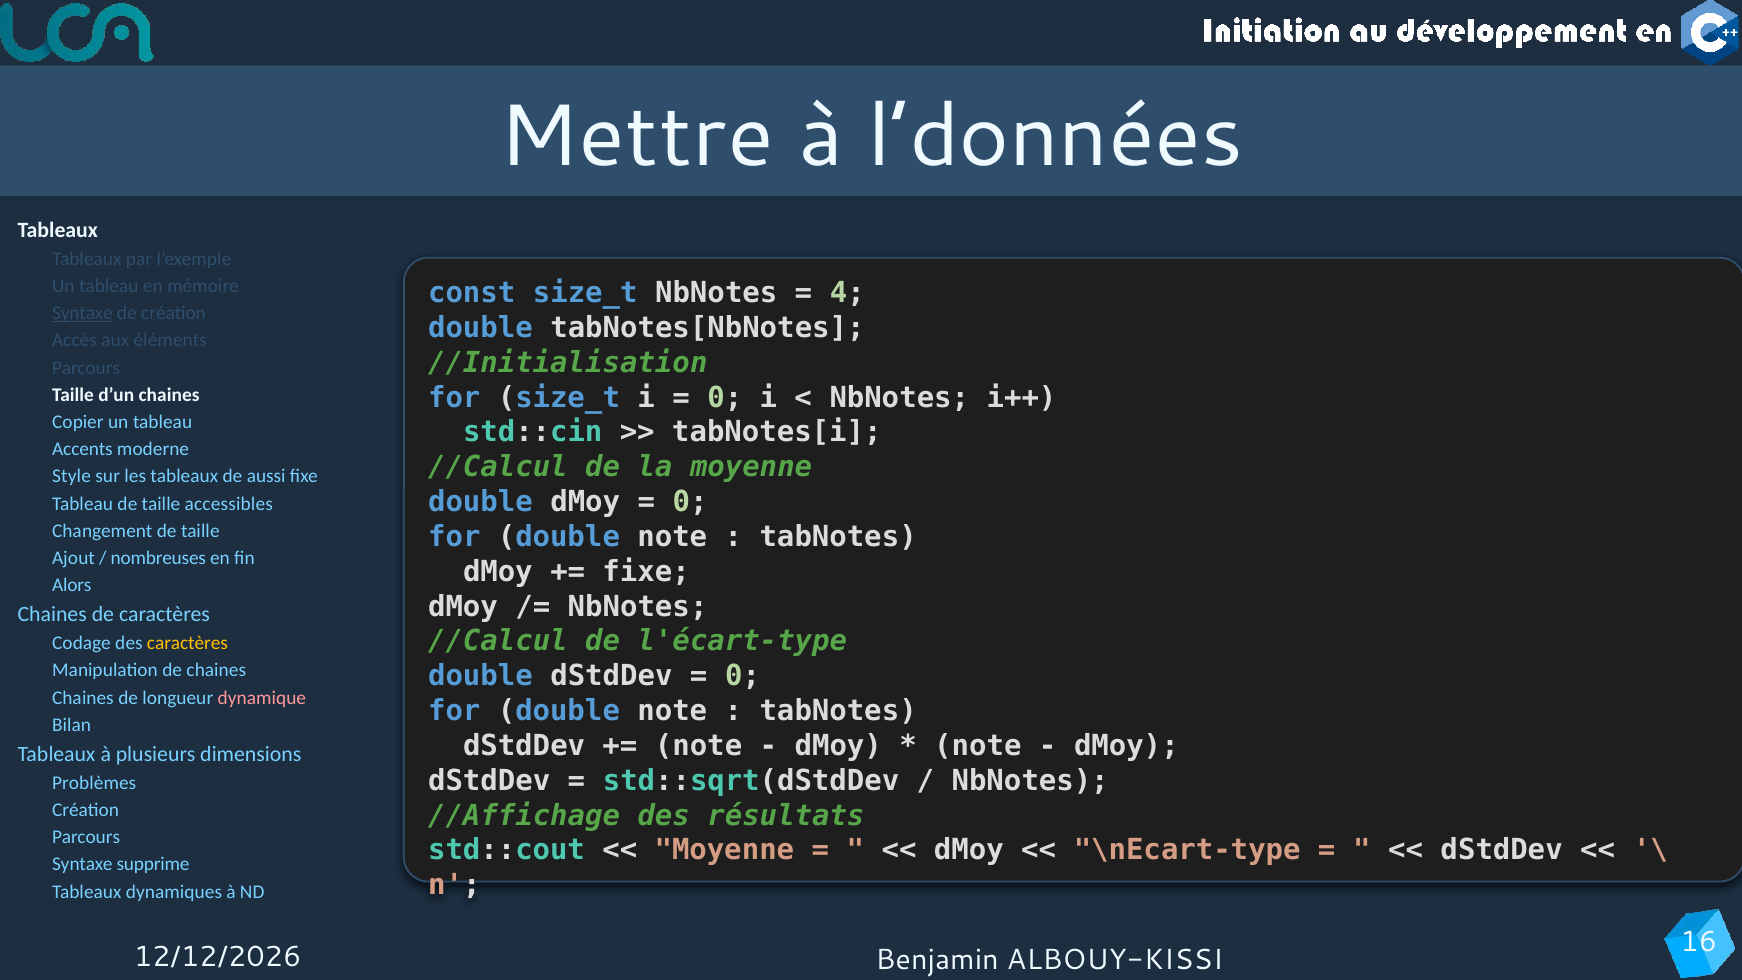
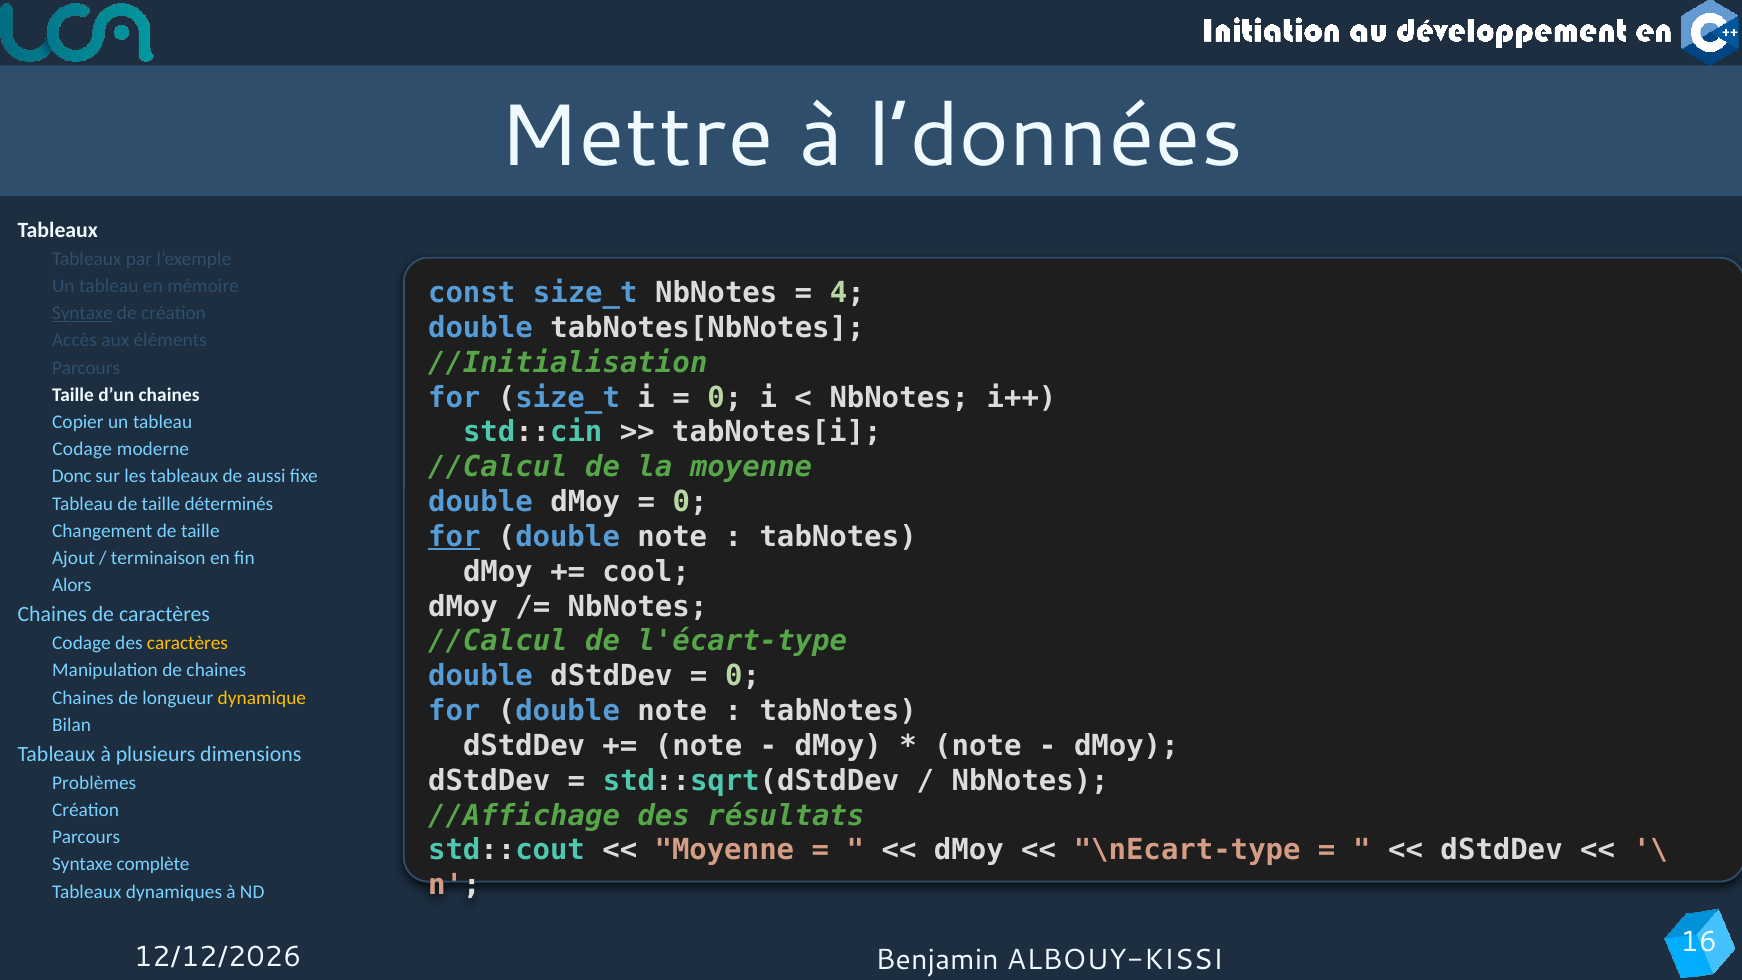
Accents at (82, 449): Accents -> Codage
Style: Style -> Donc
accessibles: accessibles -> déterminés
for at (454, 537) underline: none -> present
nombreuses: nombreuses -> terminaison
fixe at (646, 572): fixe -> cool
dynamique colour: pink -> yellow
supprime: supprime -> complète
